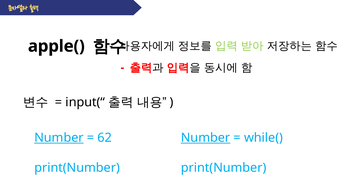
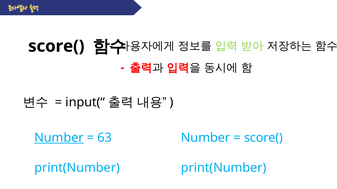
apple( at (56, 46): apple( -> score(
62: 62 -> 63
Number at (206, 138) underline: present -> none
while( at (263, 138): while( -> score(
